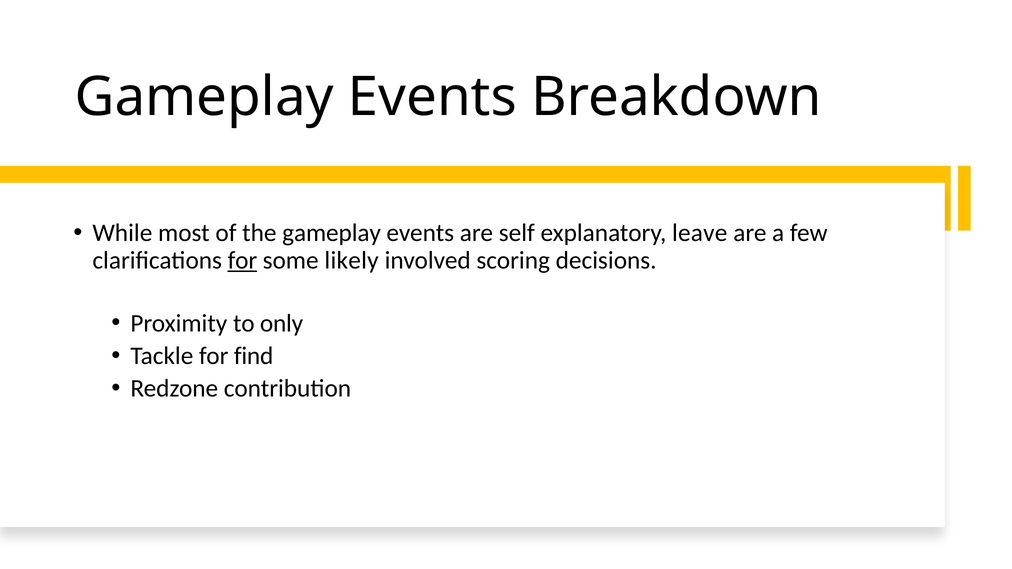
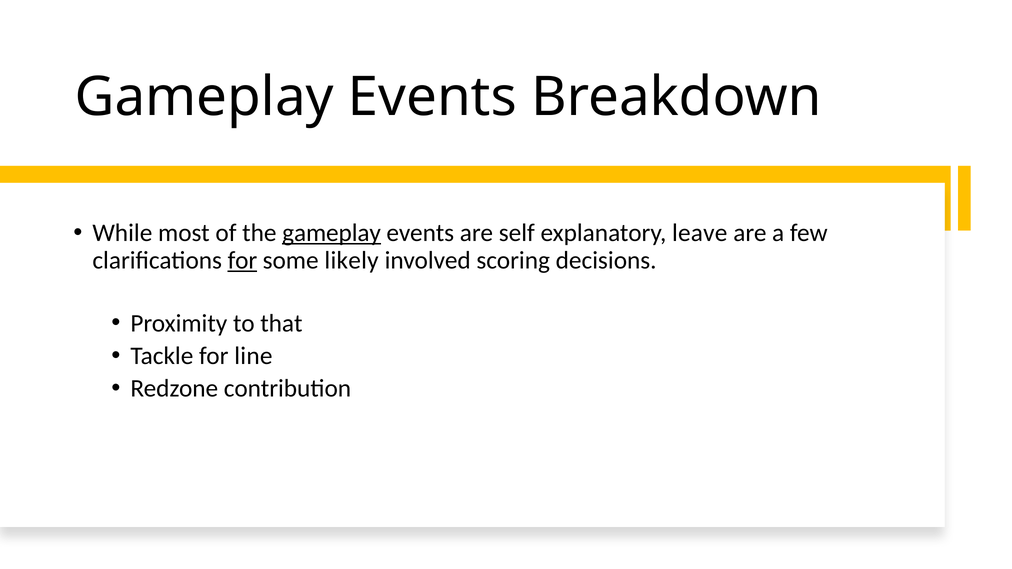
gameplay at (332, 233) underline: none -> present
only: only -> that
find: find -> line
